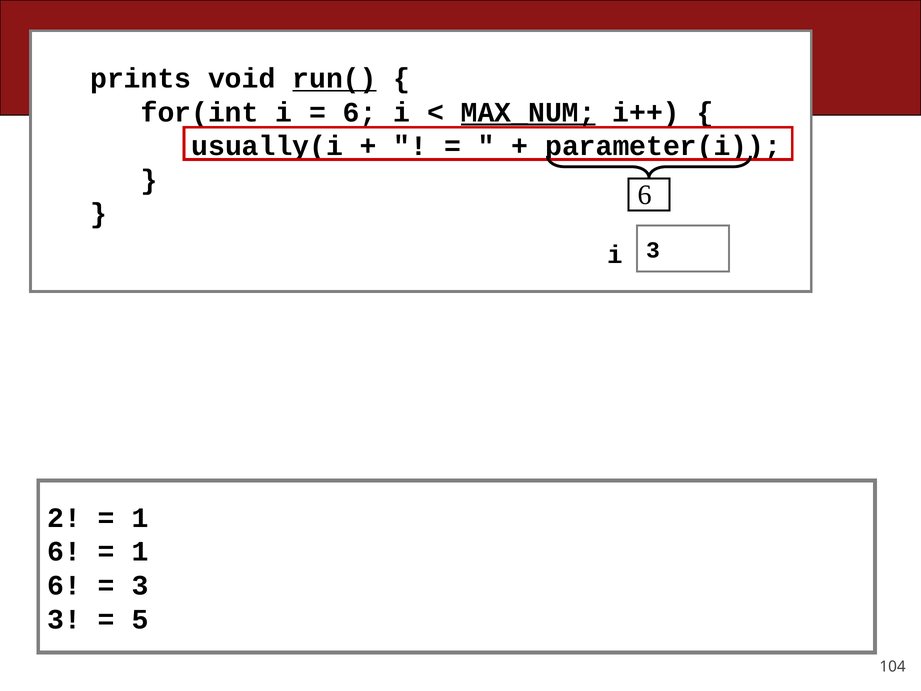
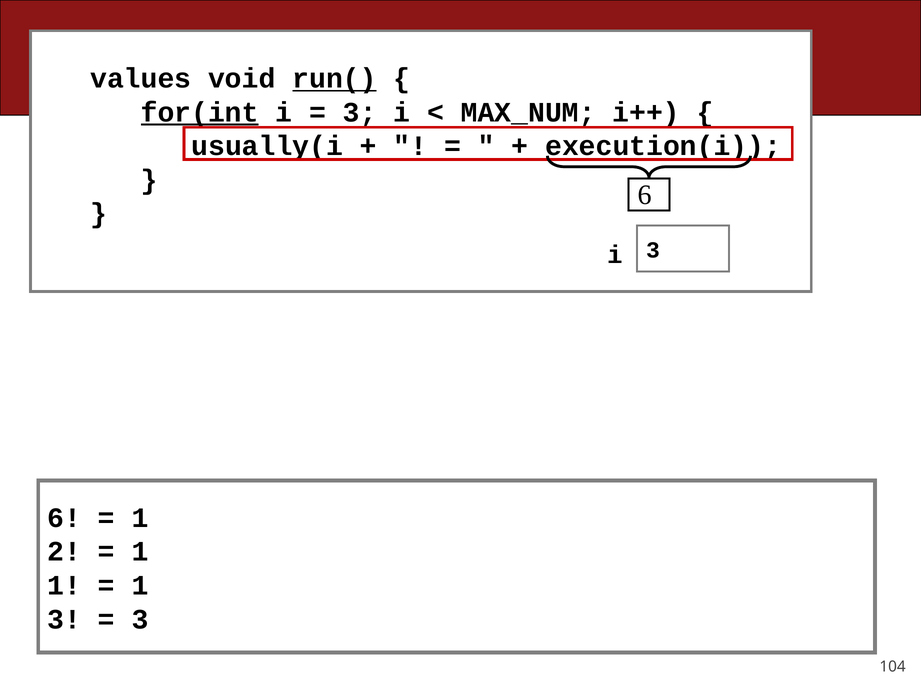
prints: prints -> values
for(int underline: none -> present
6 at (360, 112): 6 -> 3
MAX_NUM underline: present -> none
parameter(i: parameter(i -> execution(i
2 at (64, 518): 2 -> 6
6 at (64, 551): 6 -> 2
6 at (64, 585): 6 -> 1
3 at (140, 585): 3 -> 1
5 at (140, 619): 5 -> 3
